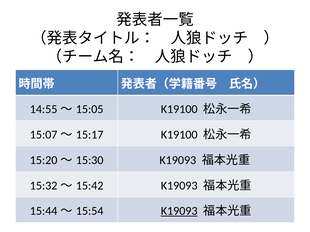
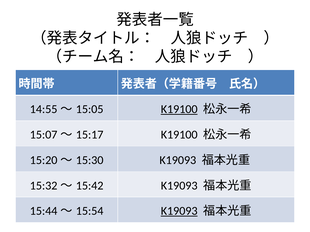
K19100 at (179, 109) underline: none -> present
